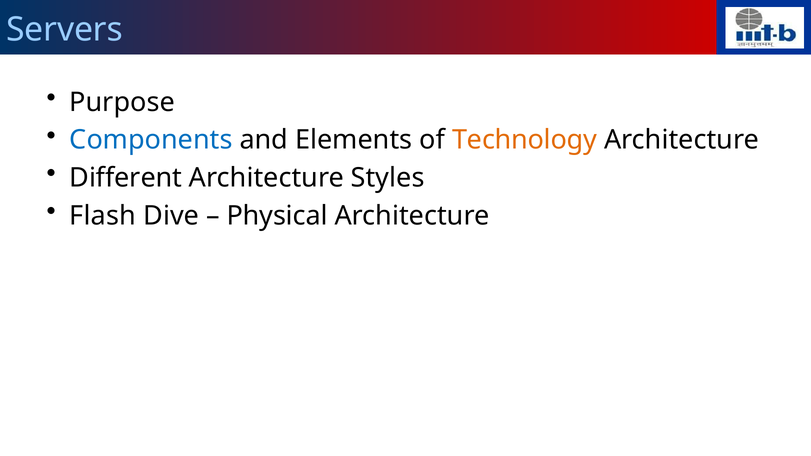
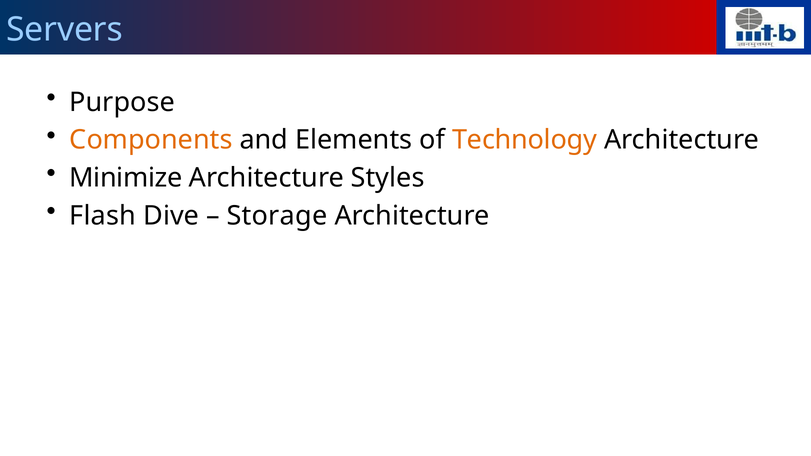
Components colour: blue -> orange
Different: Different -> Minimize
Physical: Physical -> Storage
